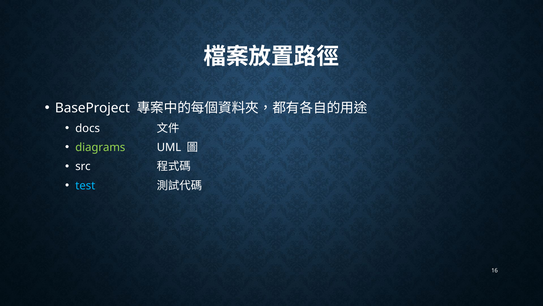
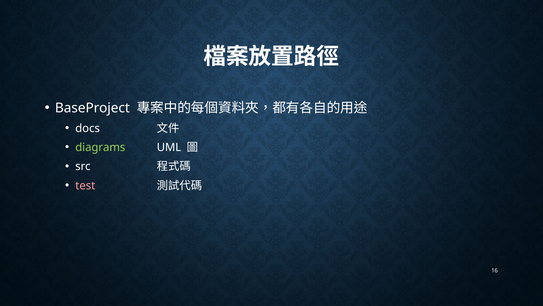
test colour: light blue -> pink
